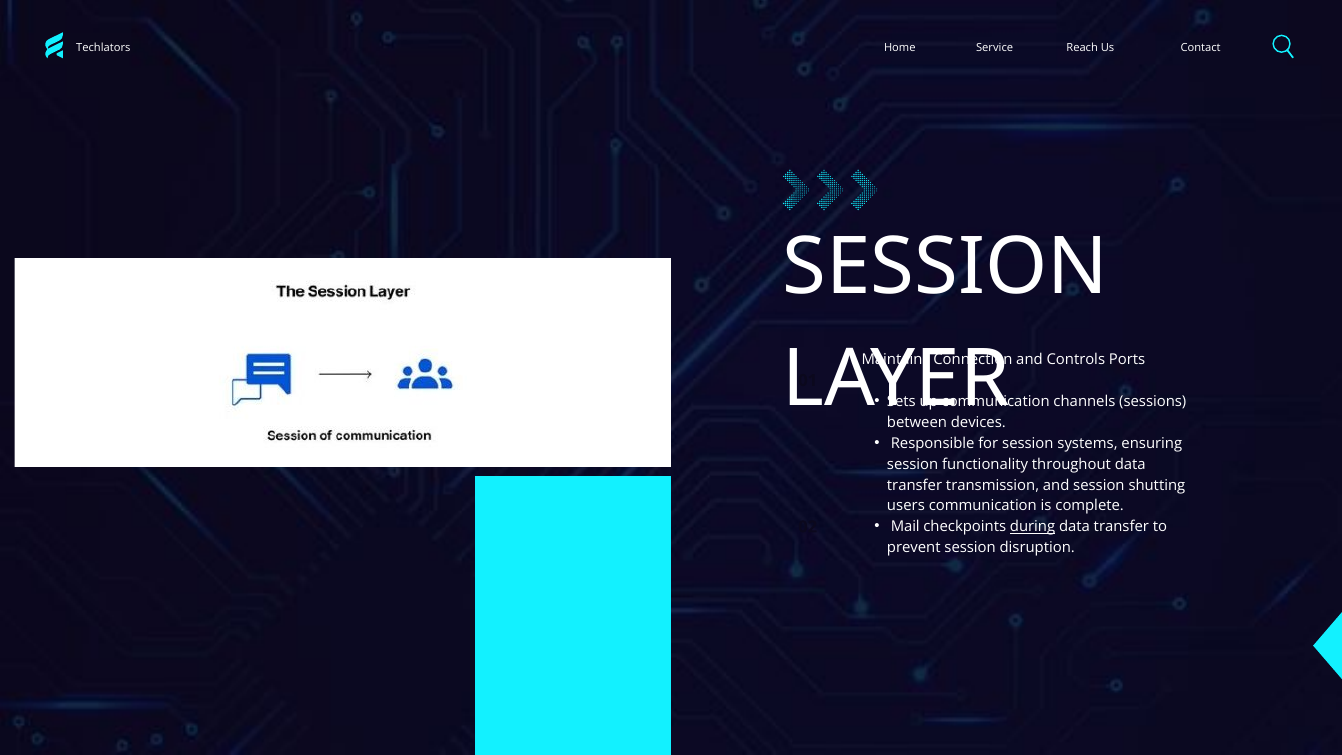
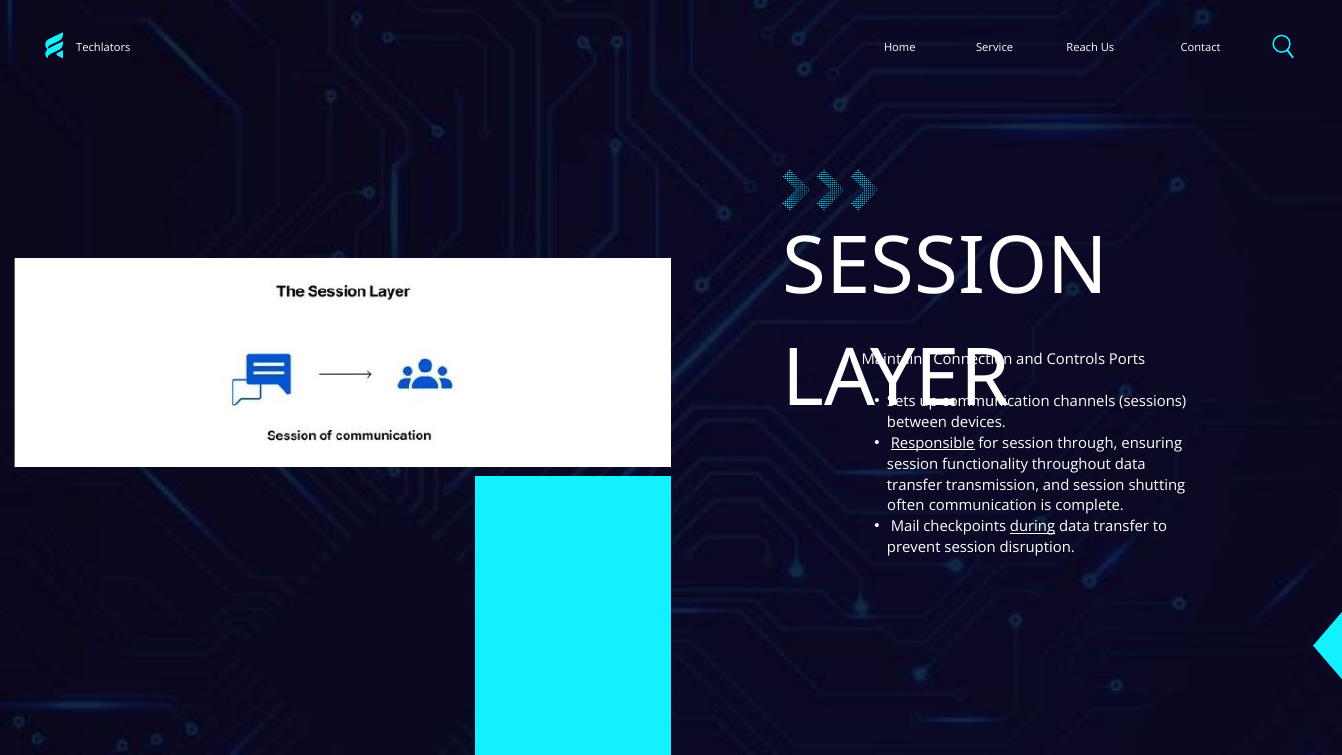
Responsible underline: none -> present
systems: systems -> through
users: users -> often
